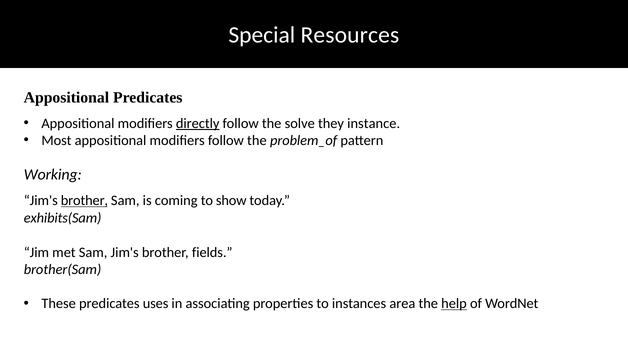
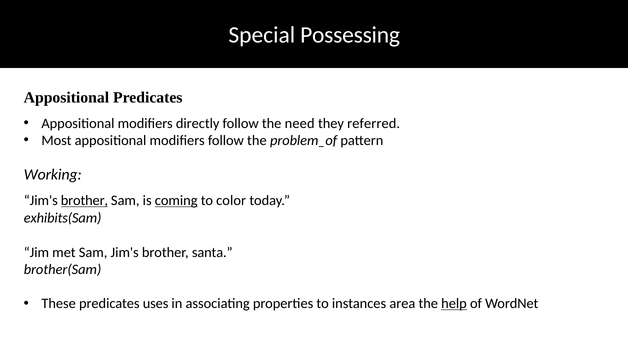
Resources: Resources -> Possessing
directly underline: present -> none
solve: solve -> need
instance: instance -> referred
coming underline: none -> present
show: show -> color
fields: fields -> santa
